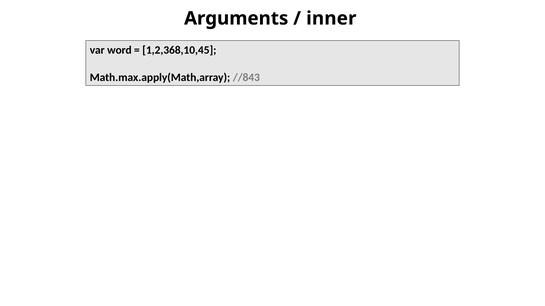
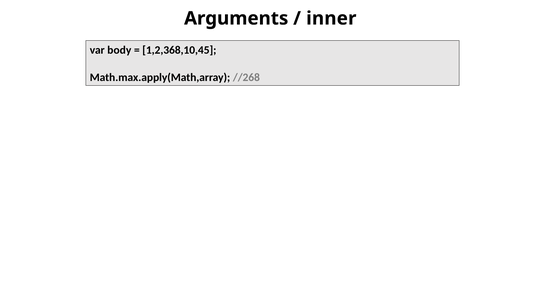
word: word -> body
//843: //843 -> //268
